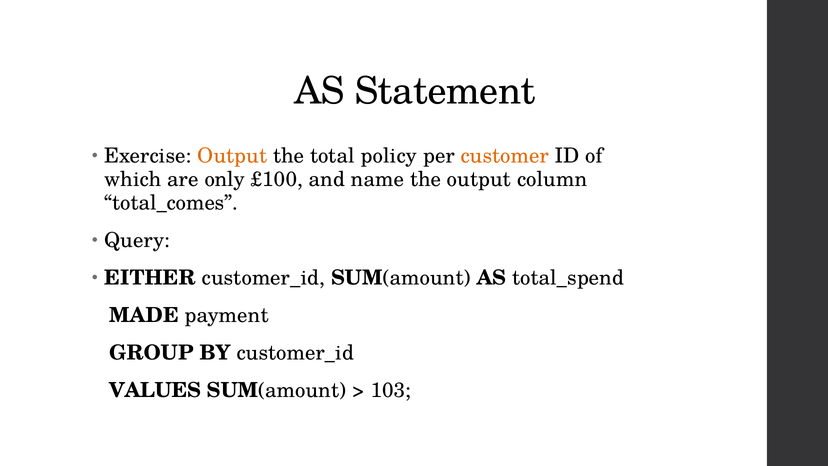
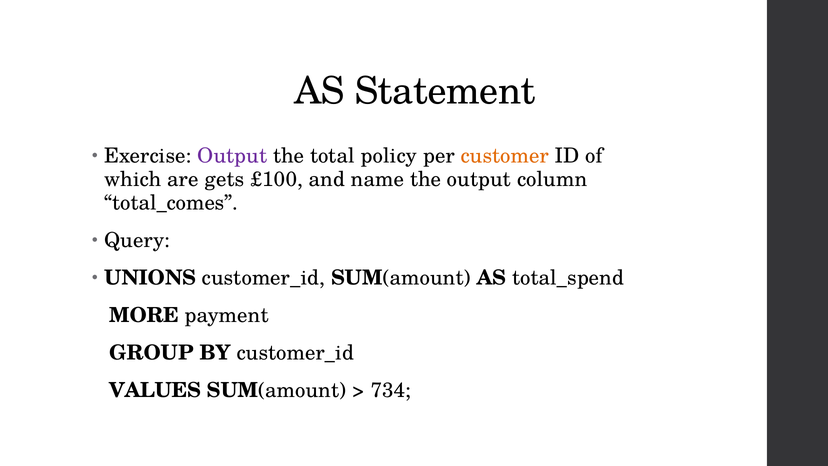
Output at (232, 156) colour: orange -> purple
only: only -> gets
EITHER: EITHER -> UNIONS
MADE: MADE -> MORE
103: 103 -> 734
